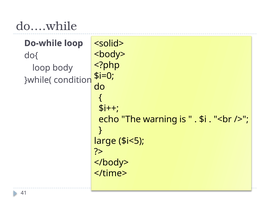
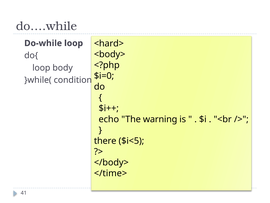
<solid>: <solid> -> <hard>
large: large -> there
